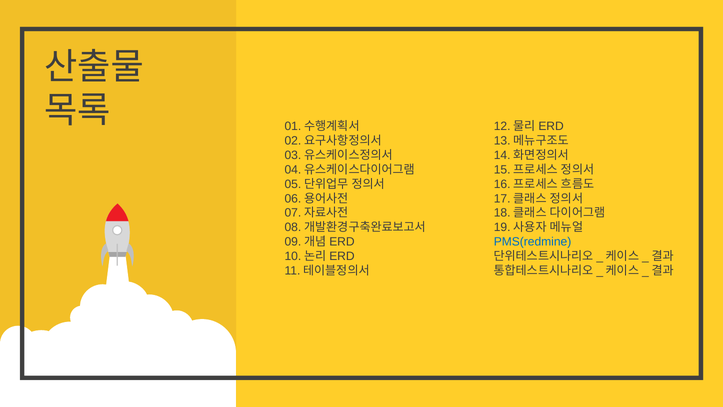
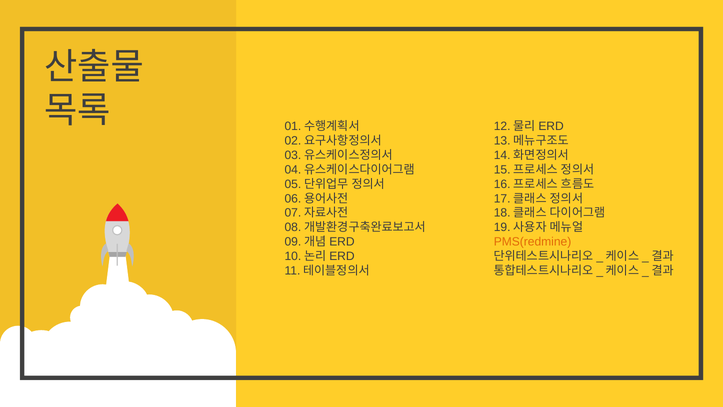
PMS(redmine colour: blue -> orange
